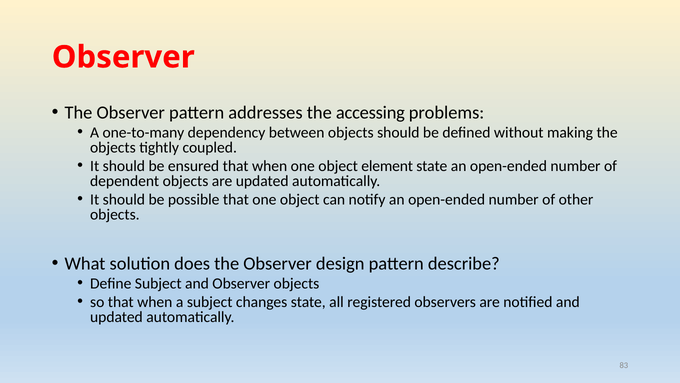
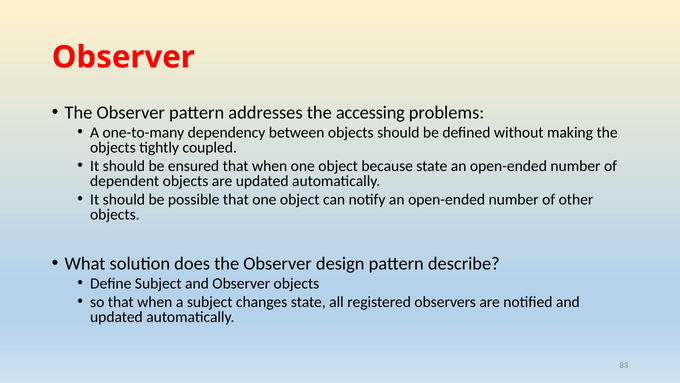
element: element -> because
